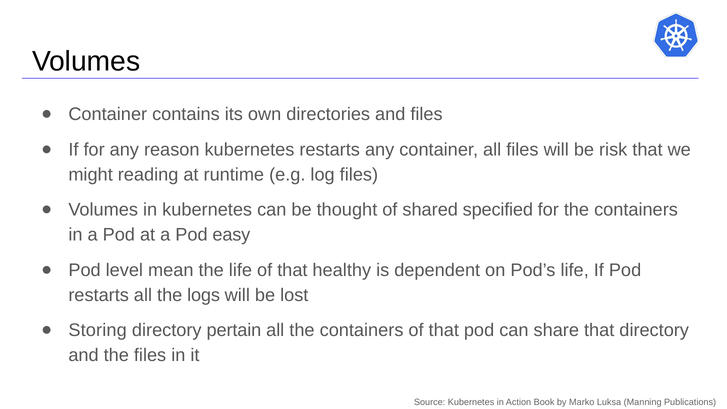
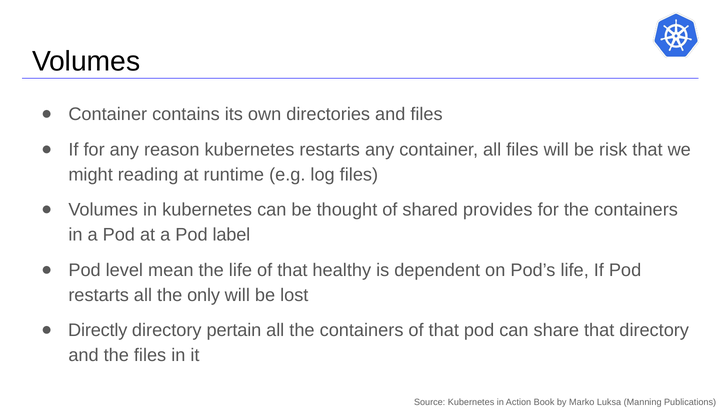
specified: specified -> provides
easy: easy -> label
logs: logs -> only
Storing: Storing -> Directly
